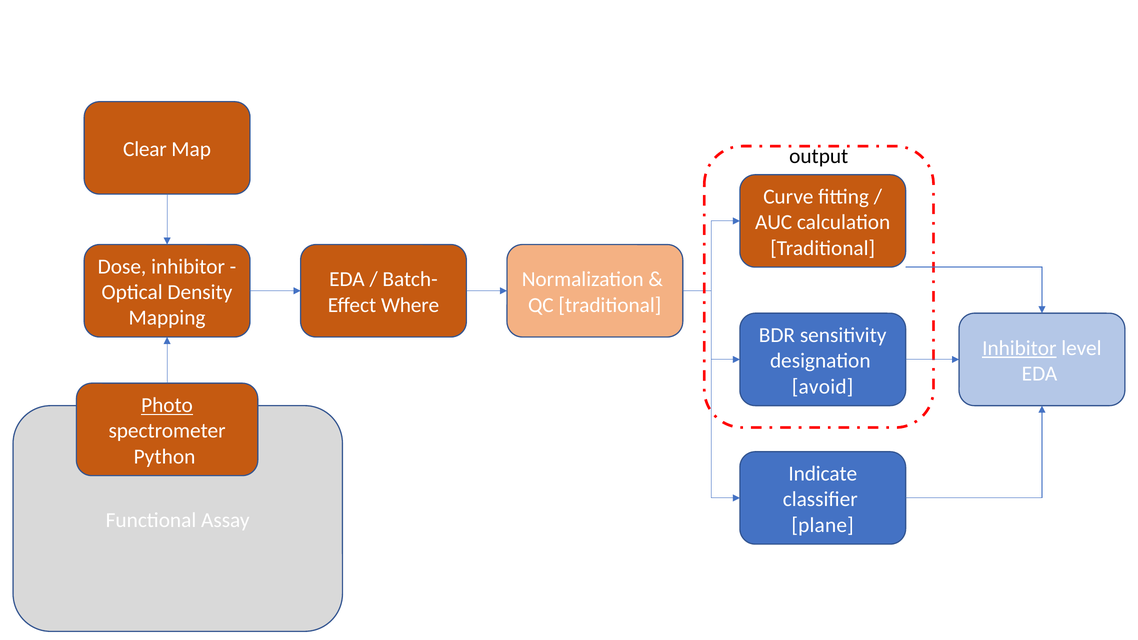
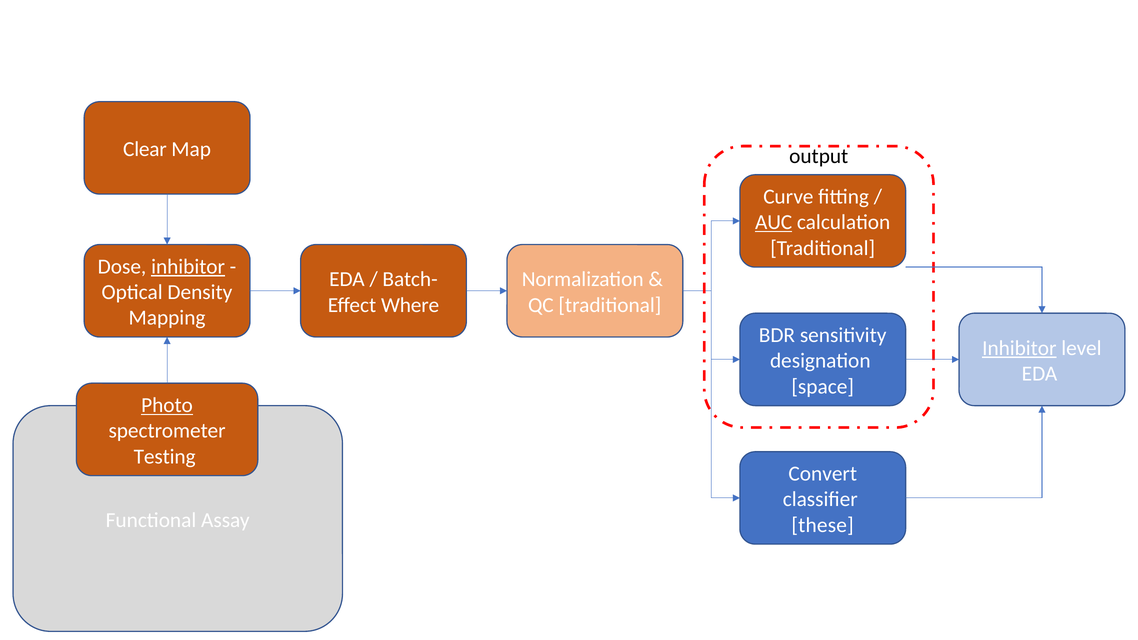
AUC underline: none -> present
inhibitor at (188, 267) underline: none -> present
avoid: avoid -> space
Python: Python -> Testing
Indicate: Indicate -> Convert
plane: plane -> these
